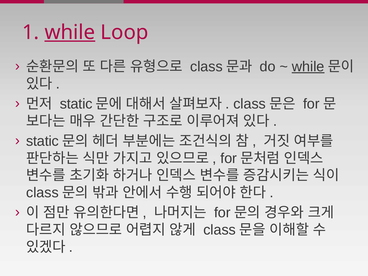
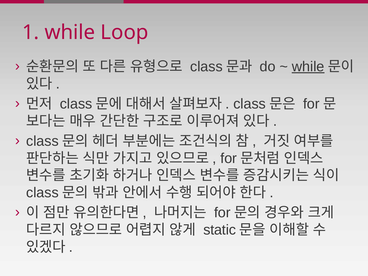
while at (70, 32) underline: present -> none
static at (76, 104): static -> class
static at (42, 141): static -> class
class at (220, 230): class -> static
